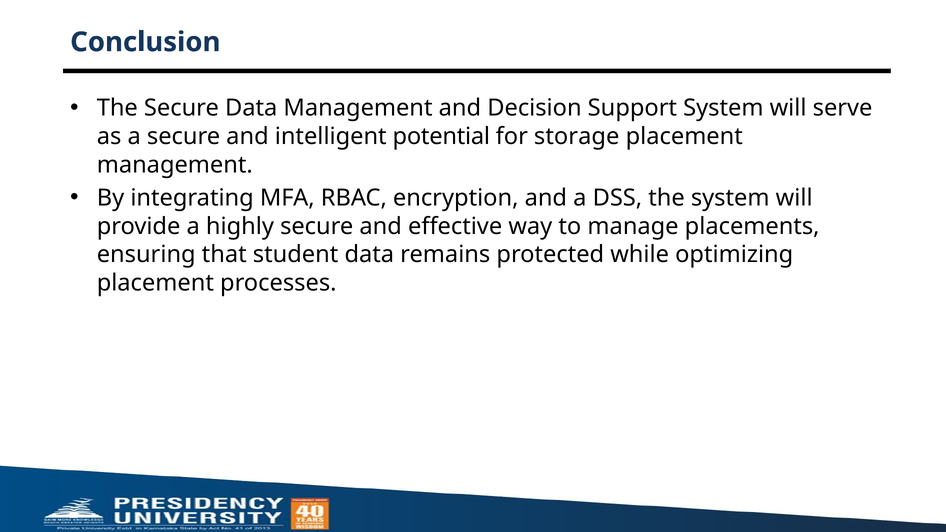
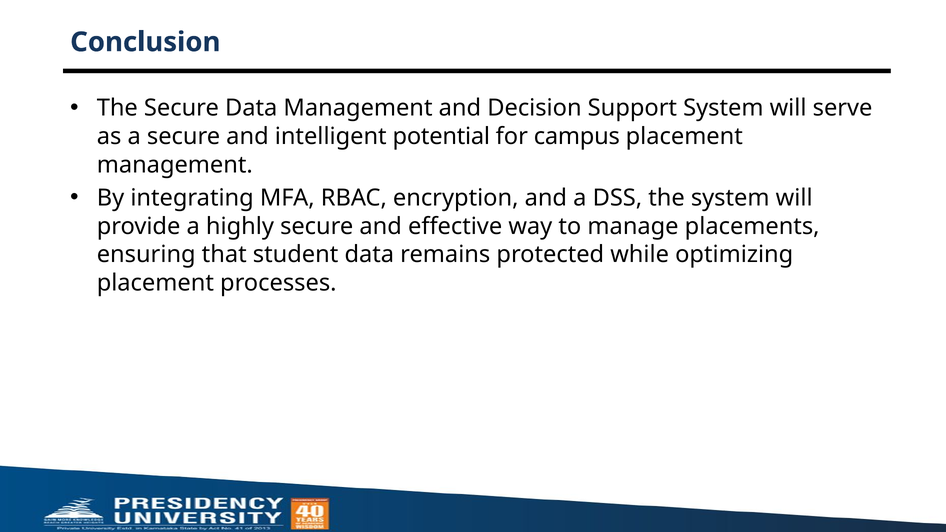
storage: storage -> campus
